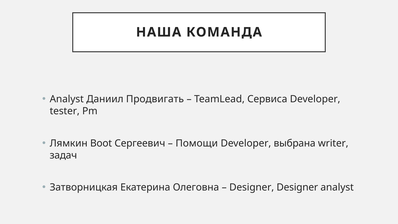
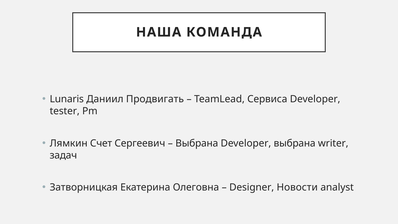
Analyst at (67, 99): Analyst -> Lunaris
Boot: Boot -> Счет
Помощи at (197, 143): Помощи -> Выбрана
Designer Designer: Designer -> Новости
